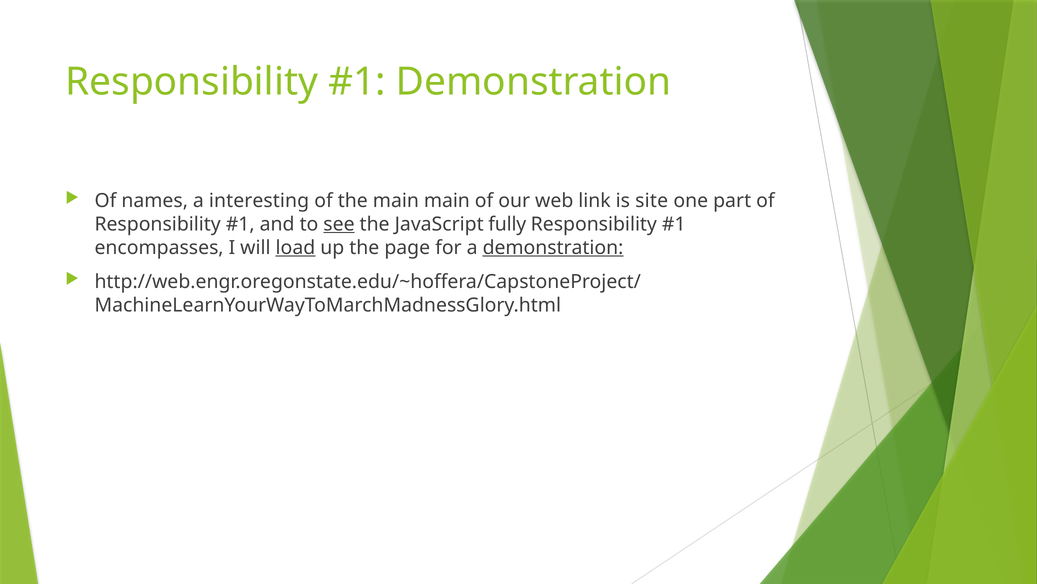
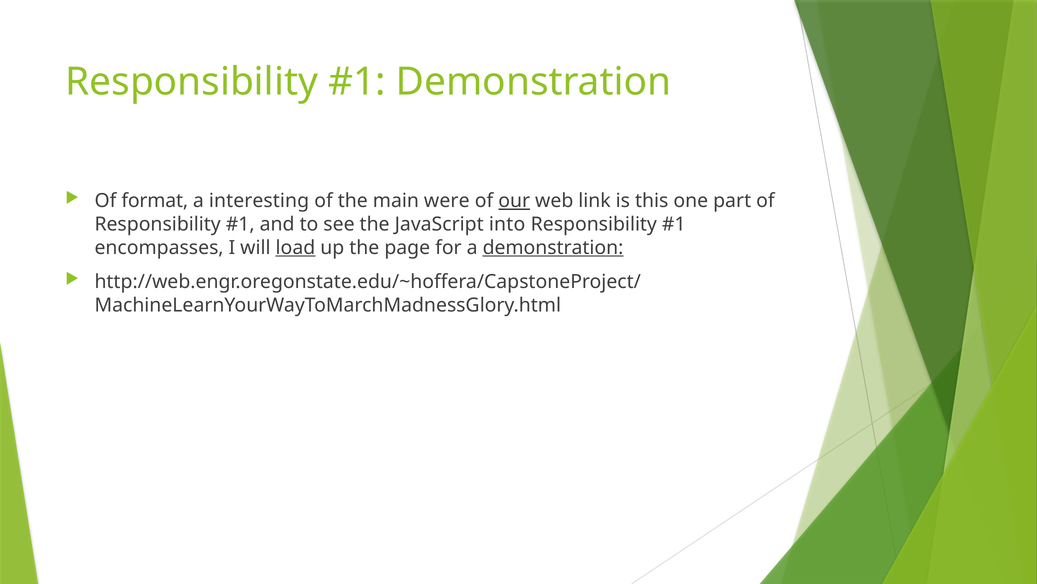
names: names -> format
main main: main -> were
our underline: none -> present
site: site -> this
see underline: present -> none
fully: fully -> into
